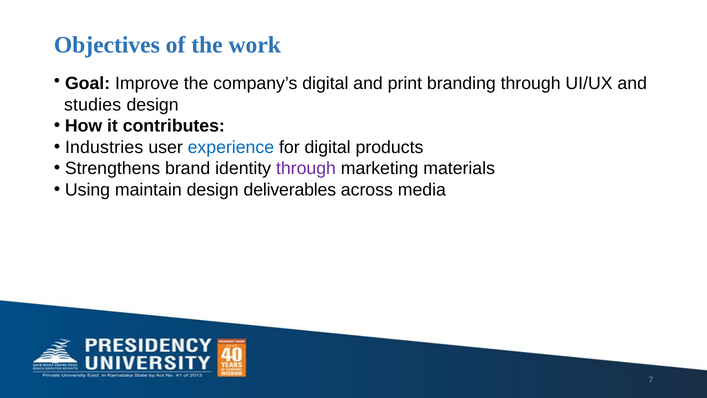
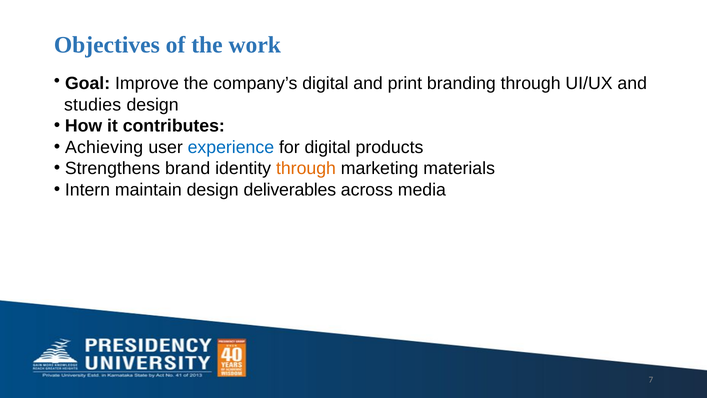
Industries: Industries -> Achieving
through at (306, 168) colour: purple -> orange
Using: Using -> Intern
